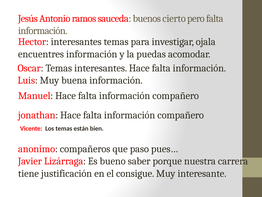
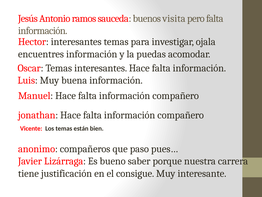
cierto: cierto -> visita
